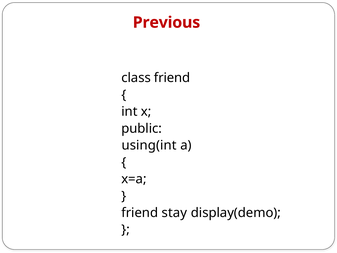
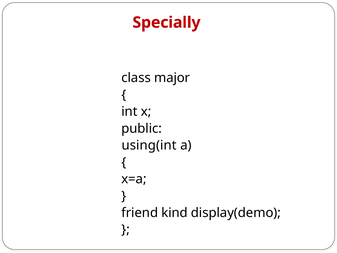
Previous: Previous -> Specially
class friend: friend -> major
stay: stay -> kind
